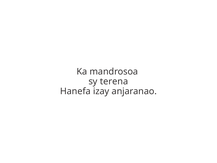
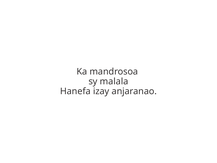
terena: terena -> malala
